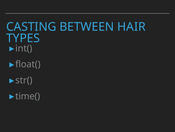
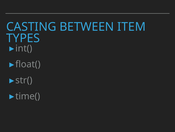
HAIR: HAIR -> ITEM
